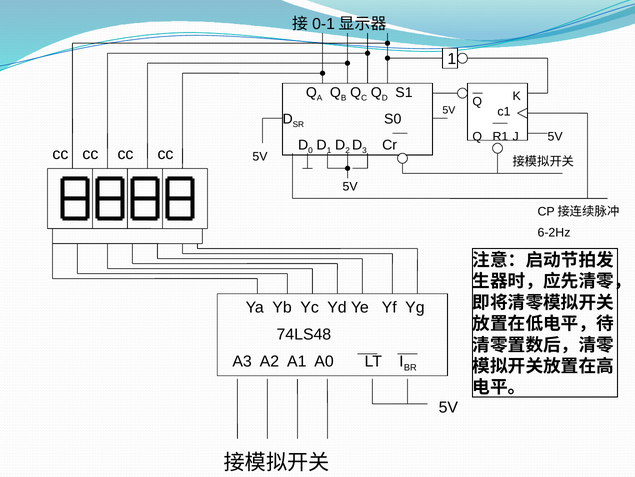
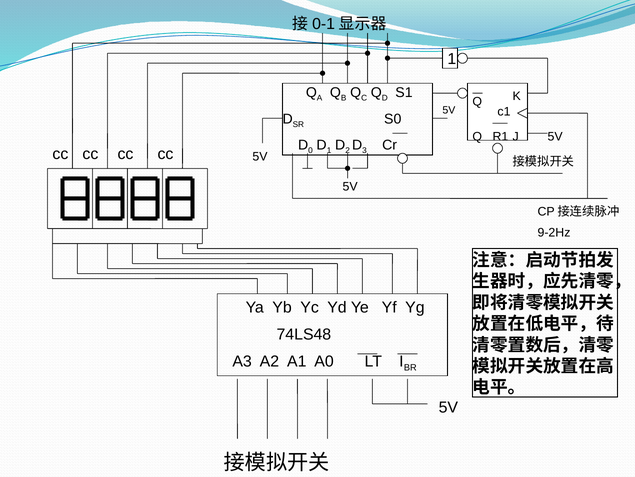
6-2Hz: 6-2Hz -> 9-2Hz
